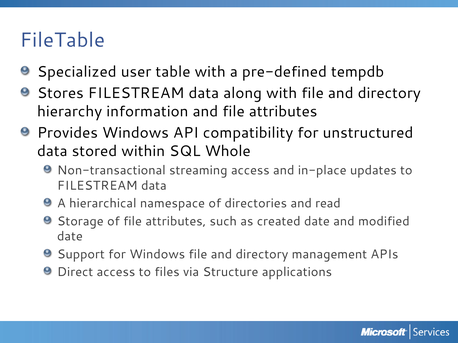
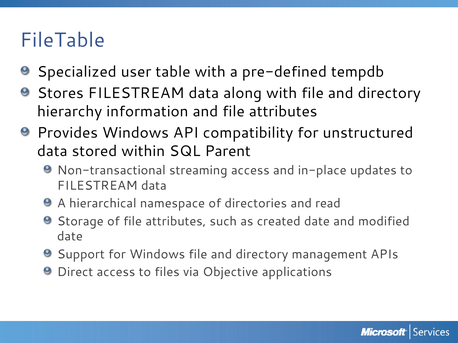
Whole: Whole -> Parent
Structure: Structure -> Objective
